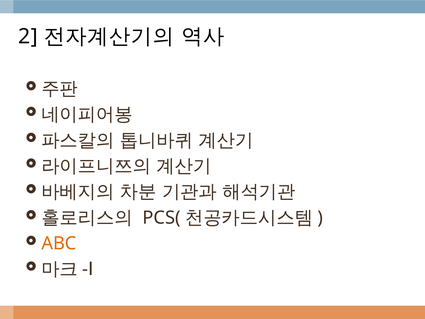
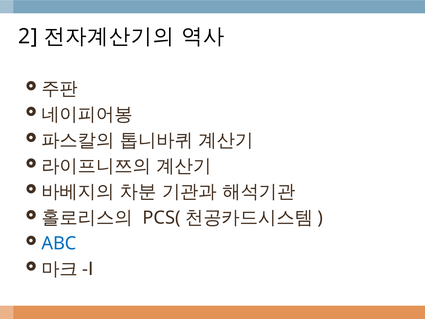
ABC colour: orange -> blue
